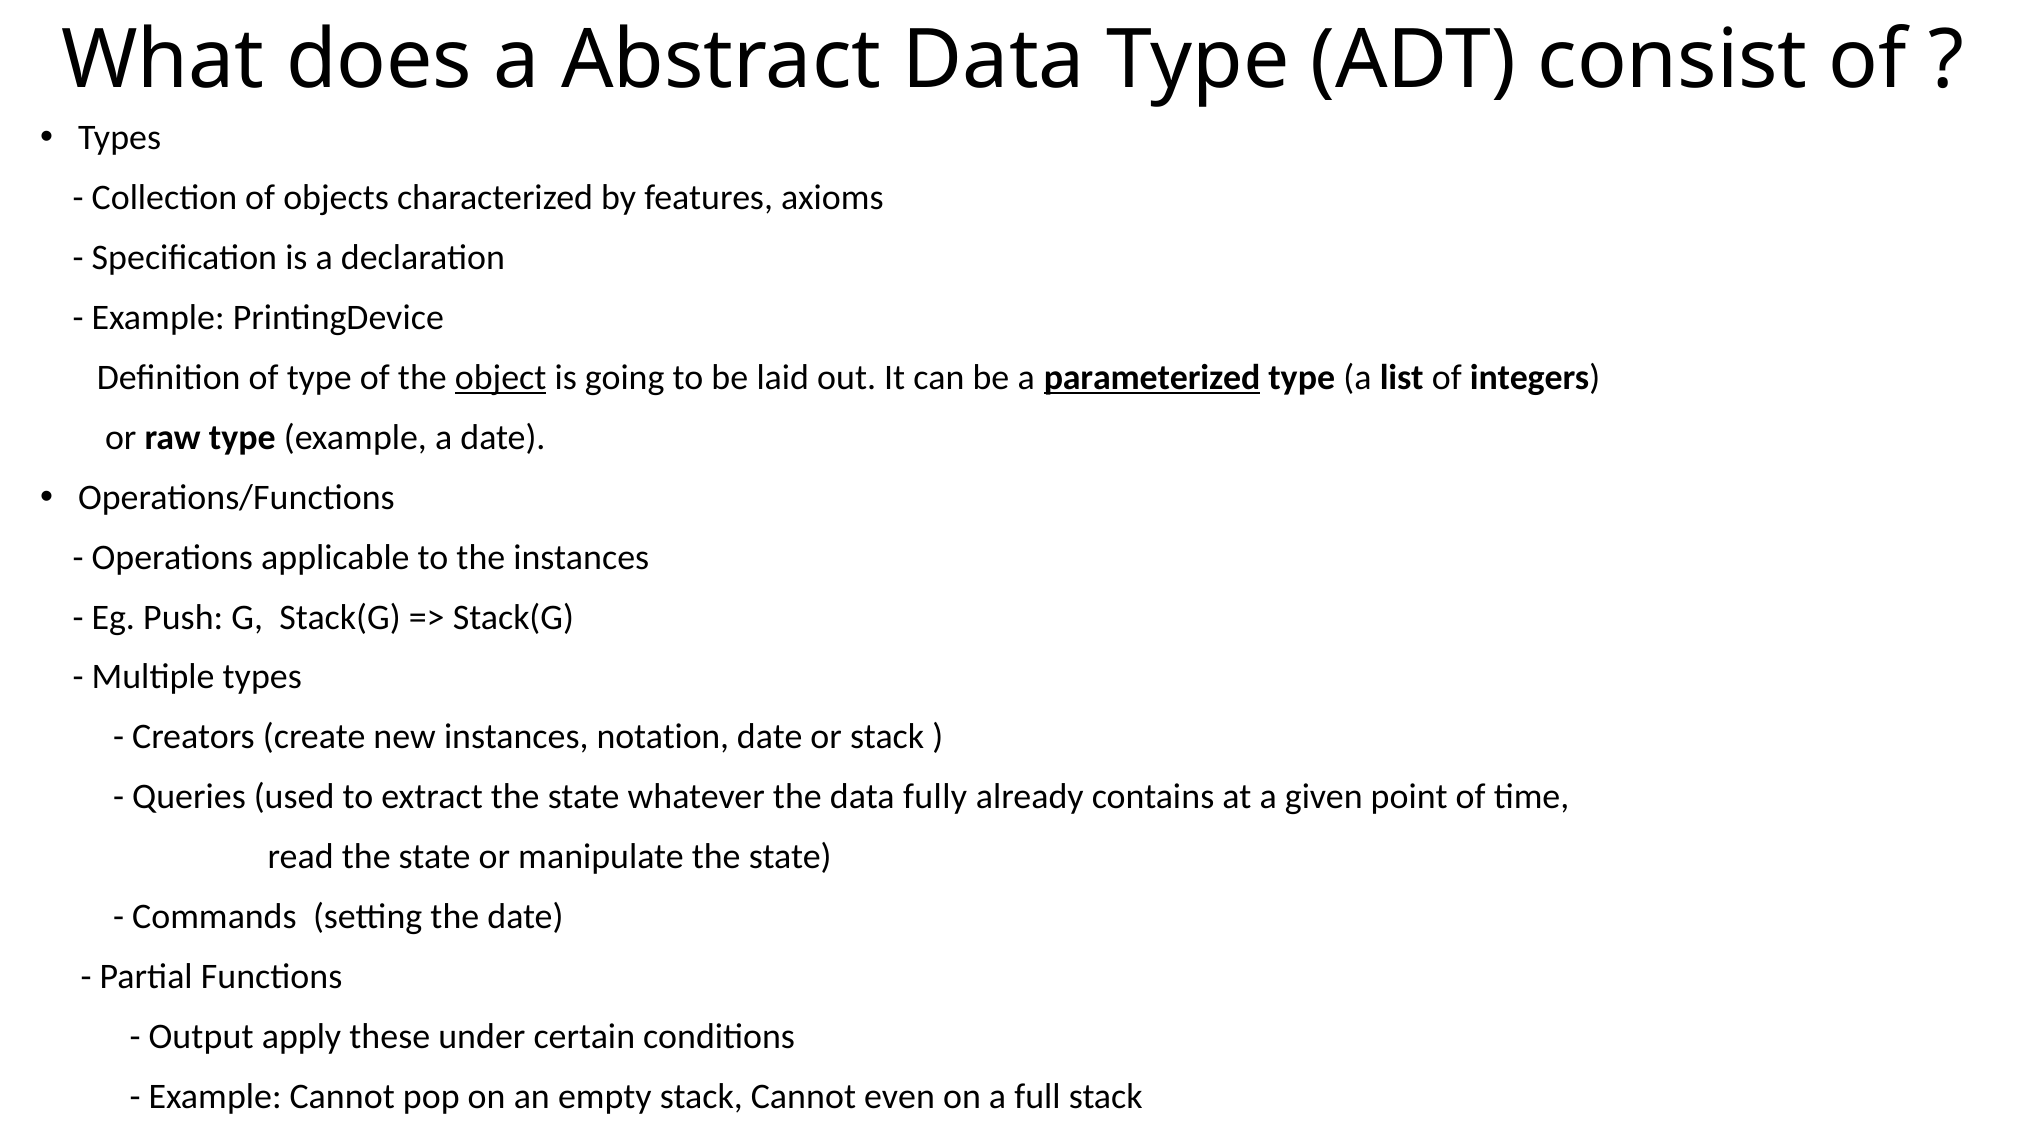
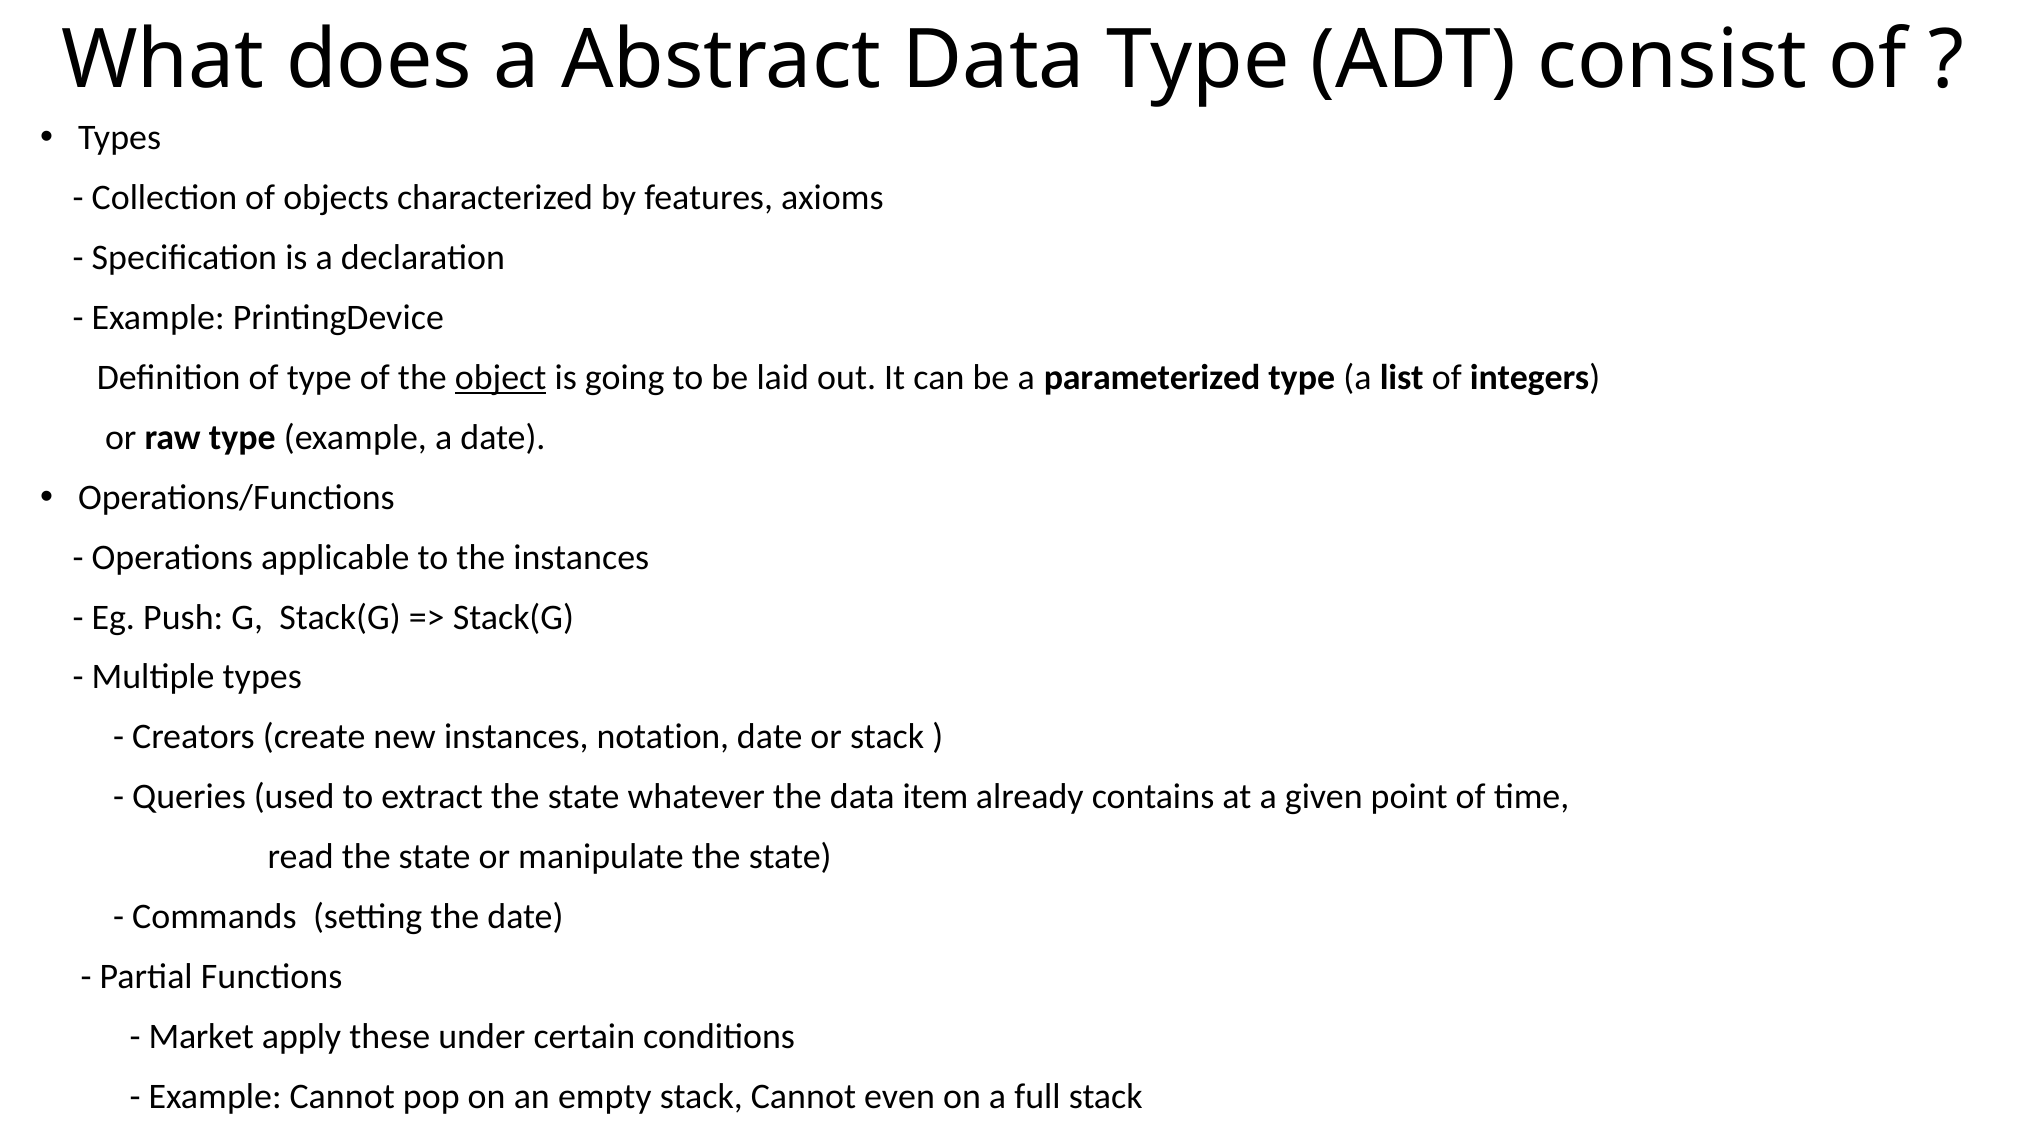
parameterized underline: present -> none
fully: fully -> item
Output: Output -> Market
